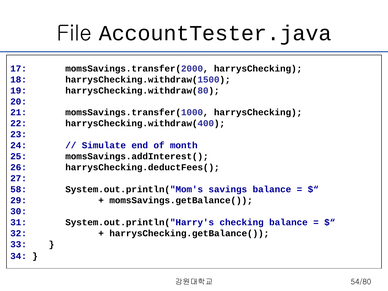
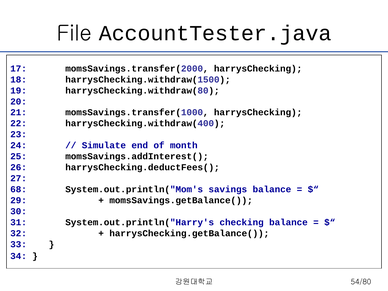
58: 58 -> 68
